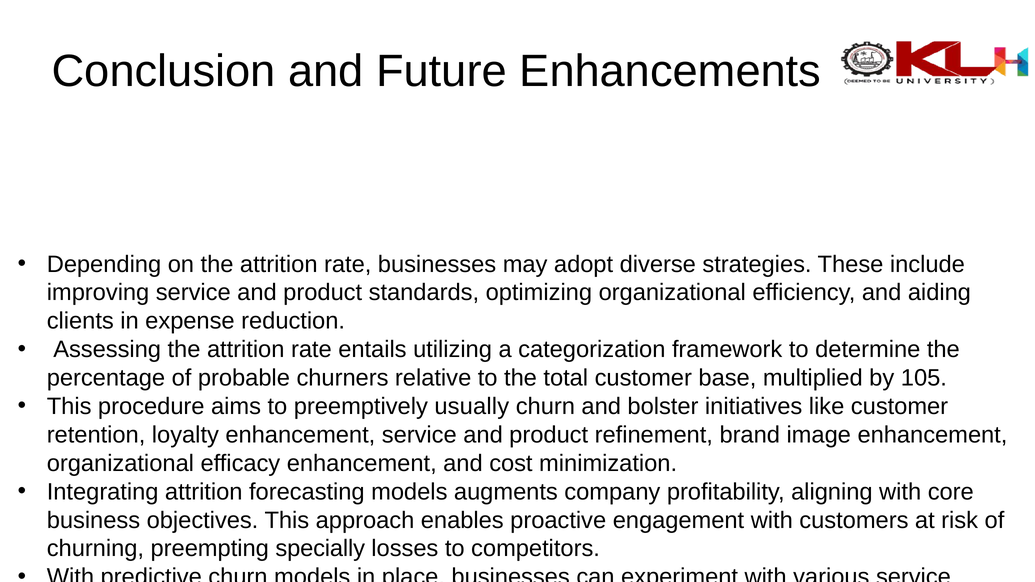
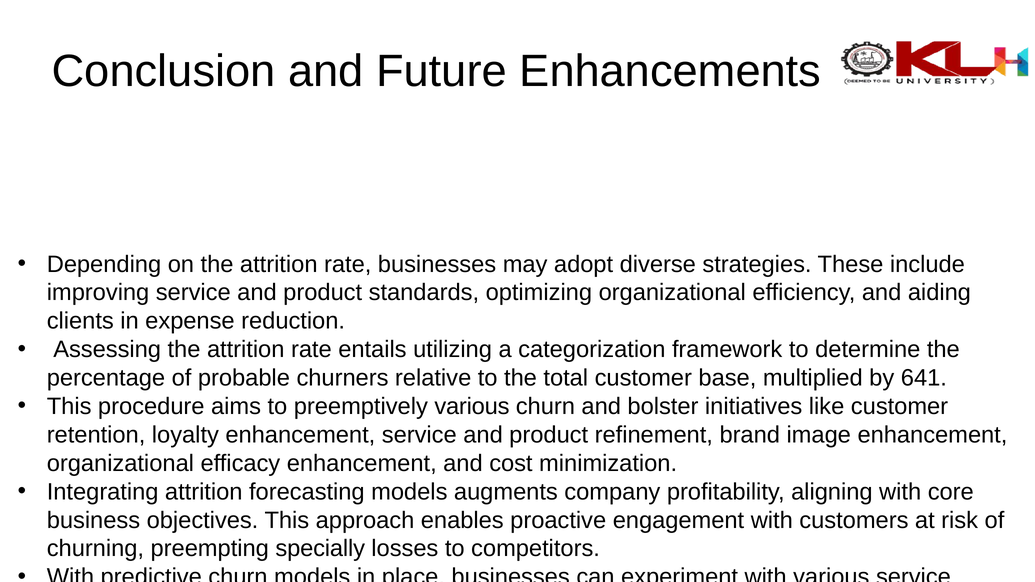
105: 105 -> 641
preemptively usually: usually -> various
